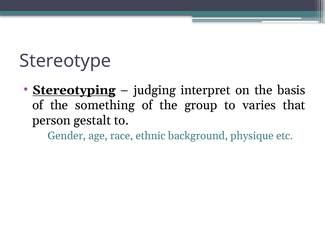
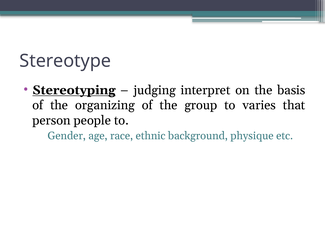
something: something -> organizing
gestalt: gestalt -> people
